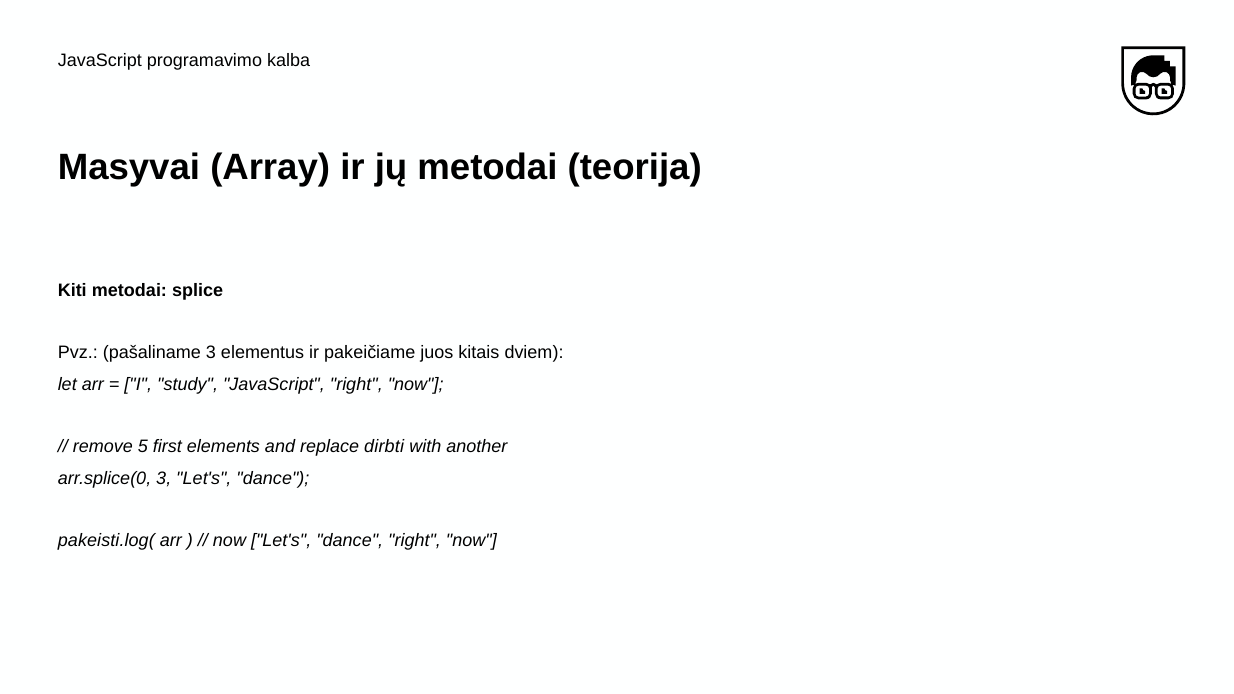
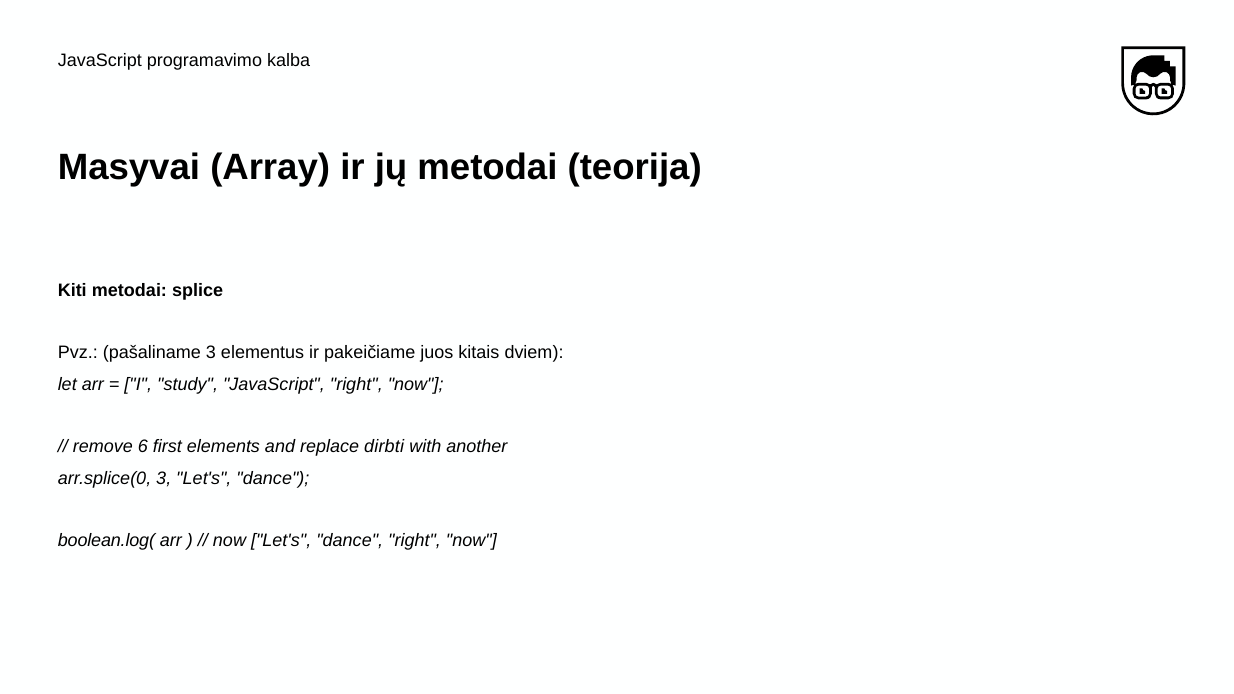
5: 5 -> 6
pakeisti.log(: pakeisti.log( -> boolean.log(
